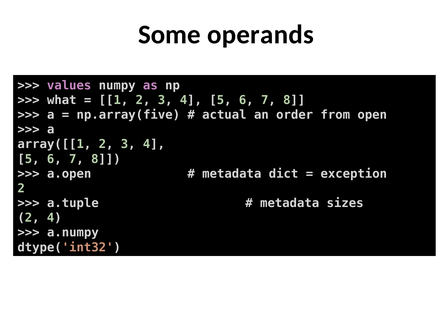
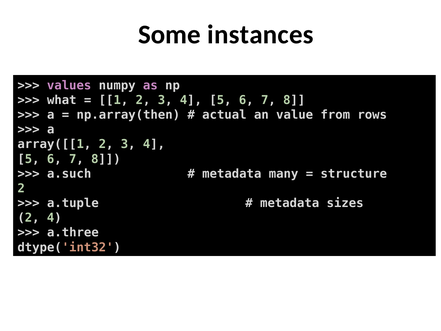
operands: operands -> instances
np.array(five: np.array(five -> np.array(then
order: order -> value
open: open -> rows
a.open: a.open -> a.such
dict: dict -> many
exception: exception -> structure
a.numpy: a.numpy -> a.three
